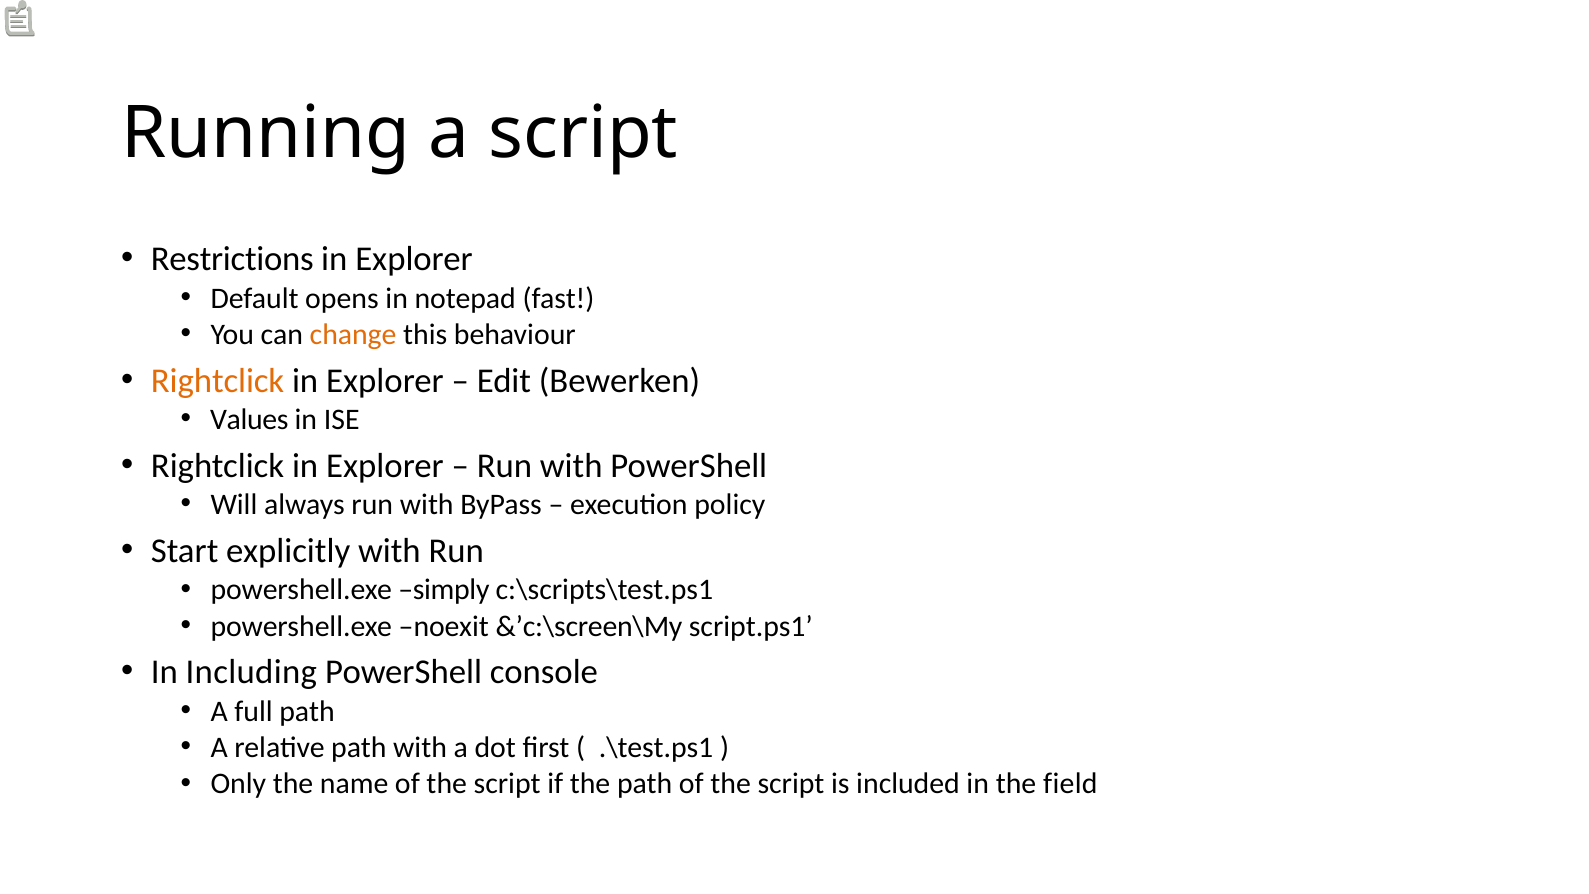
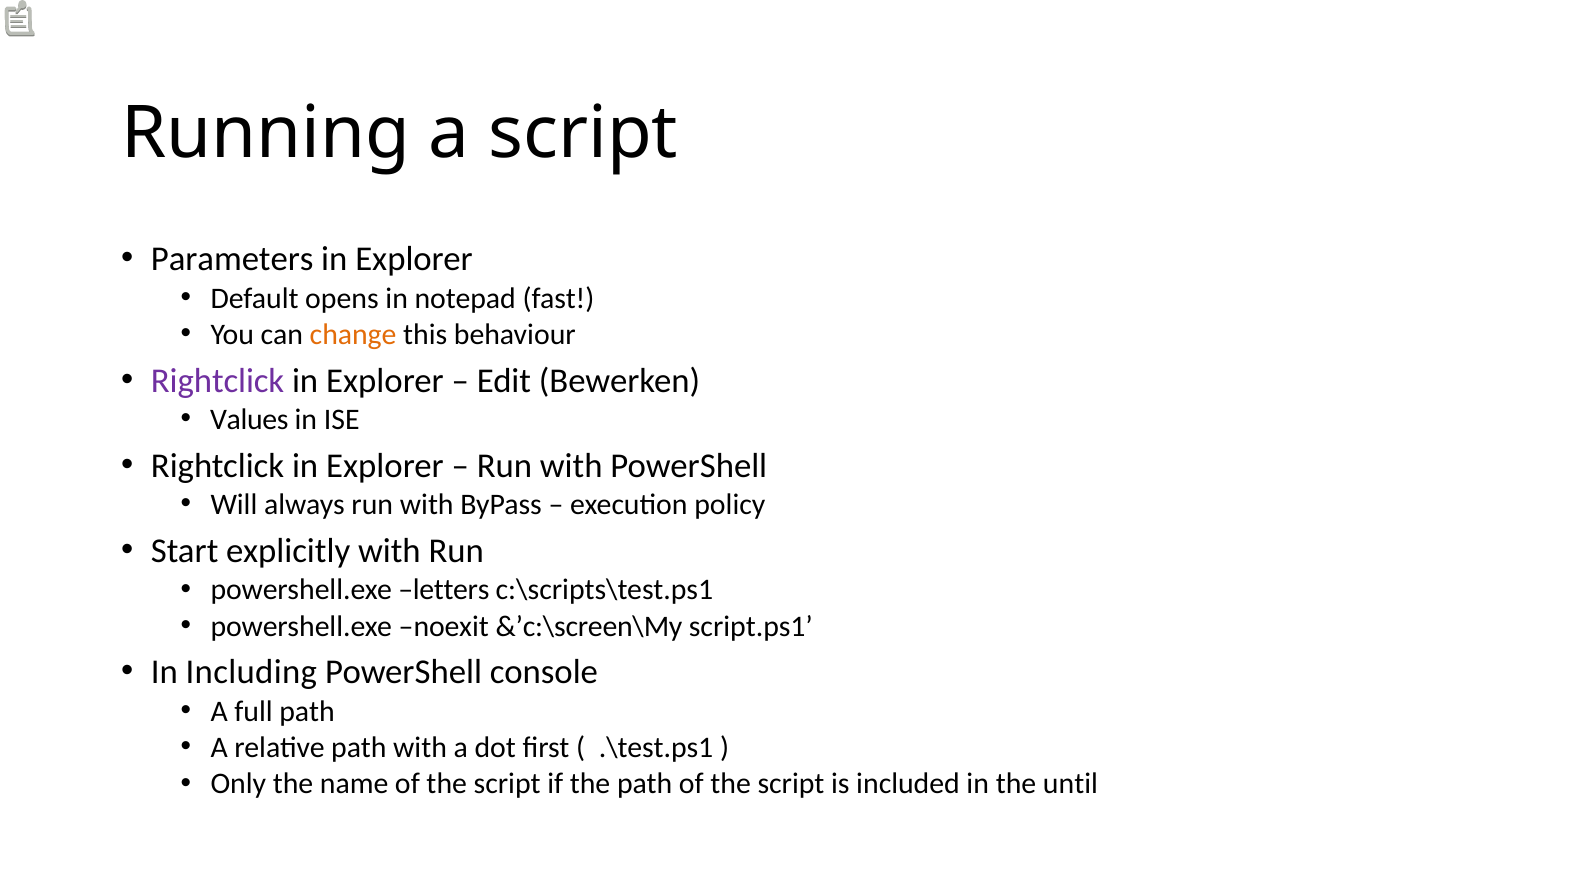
Restrictions: Restrictions -> Parameters
Rightclick at (218, 381) colour: orange -> purple
simply: simply -> letters
field: field -> until
